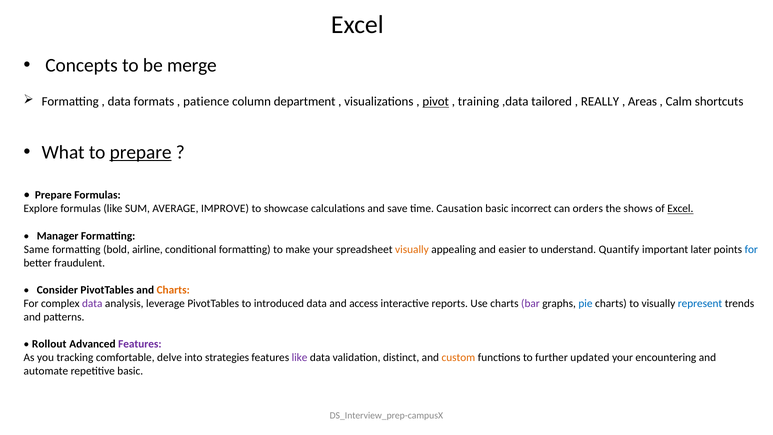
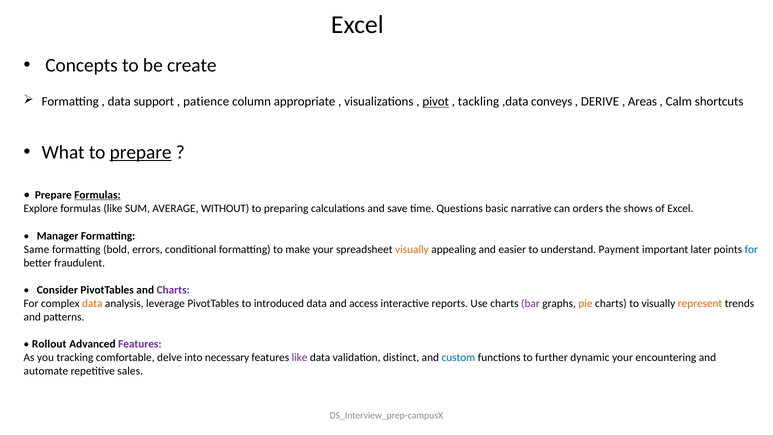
merge: merge -> create
formats: formats -> support
department: department -> appropriate
training: training -> tackling
tailored: tailored -> conveys
REALLY: REALLY -> DERIVE
Formulas at (97, 195) underline: none -> present
IMPROVE: IMPROVE -> WITHOUT
showcase: showcase -> preparing
Causation: Causation -> Questions
incorrect: incorrect -> narrative
Excel at (680, 209) underline: present -> none
airline: airline -> errors
Quantify: Quantify -> Payment
Charts at (173, 290) colour: orange -> purple
data at (92, 303) colour: purple -> orange
pie colour: blue -> orange
represent colour: blue -> orange
strategies: strategies -> necessary
custom colour: orange -> blue
updated: updated -> dynamic
repetitive basic: basic -> sales
